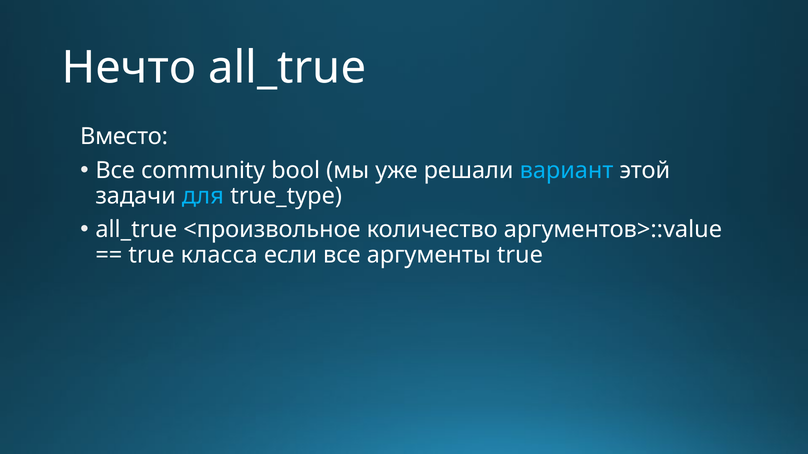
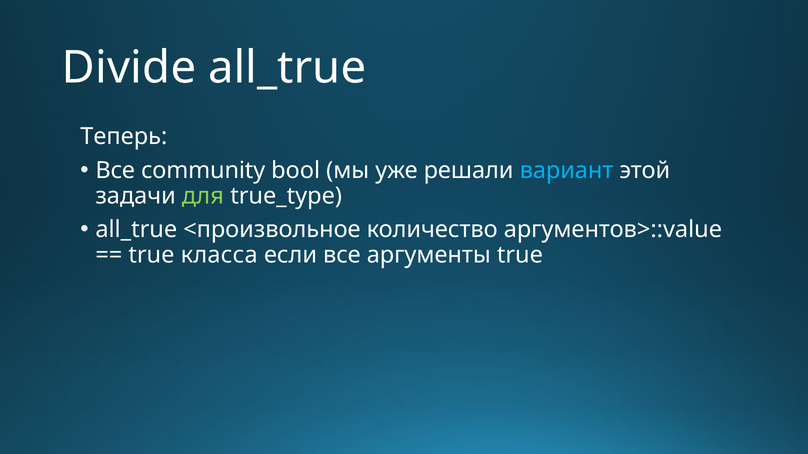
Нечто: Нечто -> Divide
Вместо: Вместо -> Теперь
для colour: light blue -> light green
